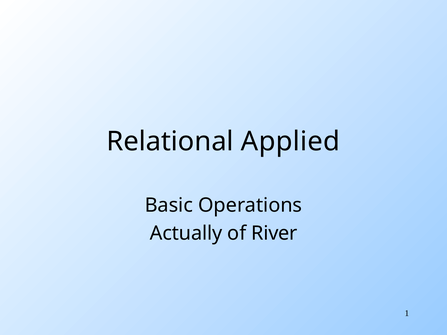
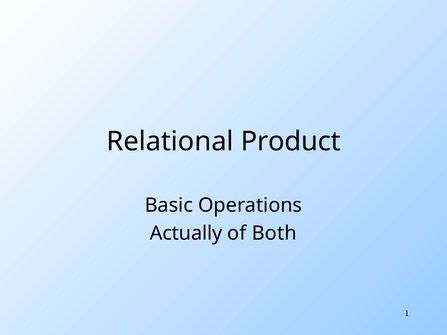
Applied: Applied -> Product
River: River -> Both
